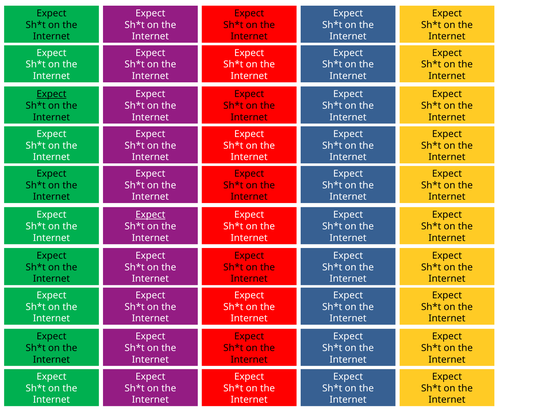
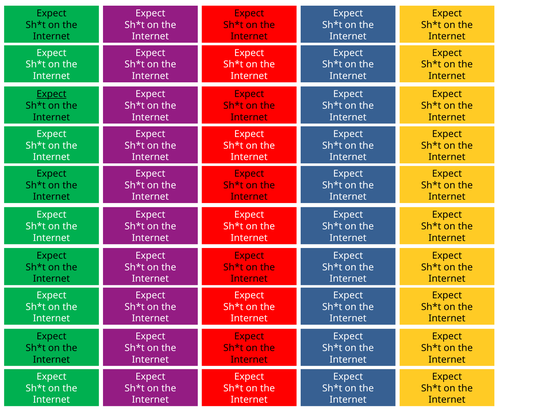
Expect at (150, 215) underline: present -> none
